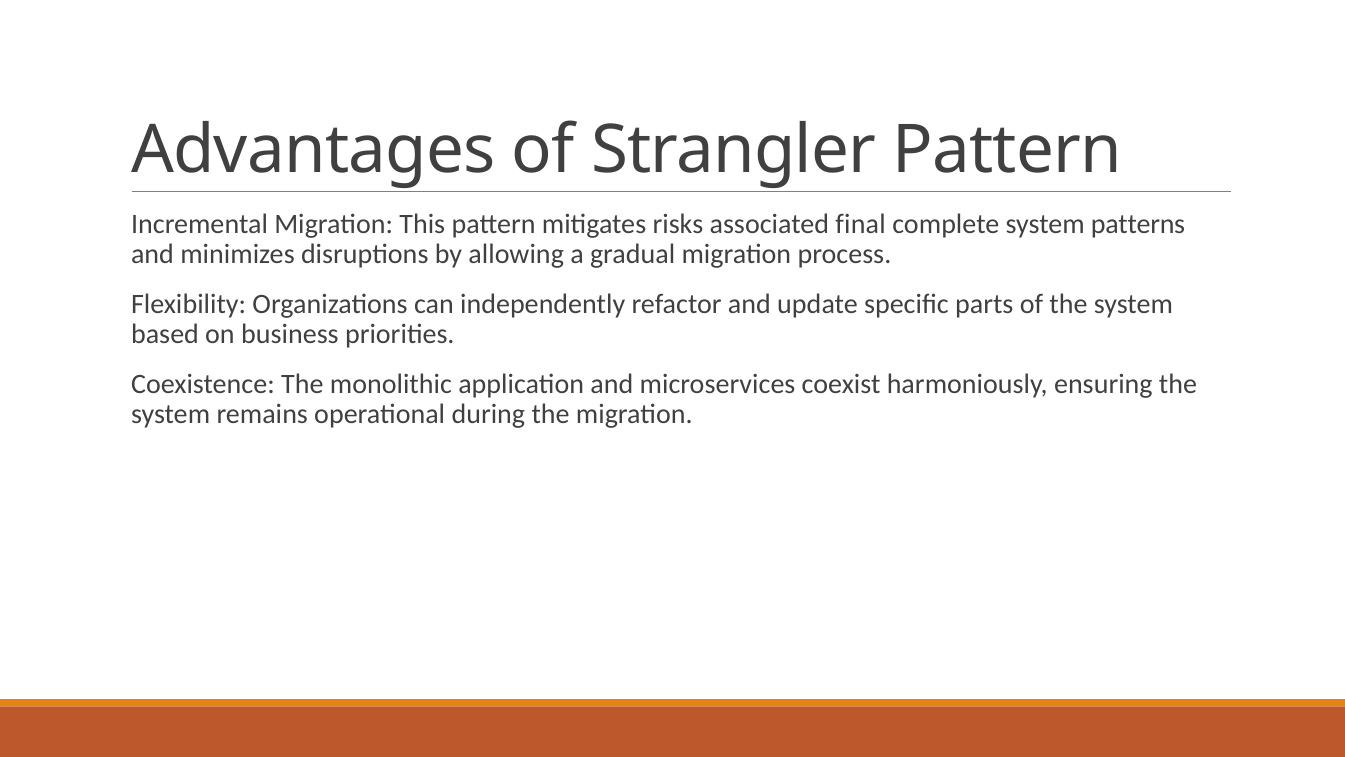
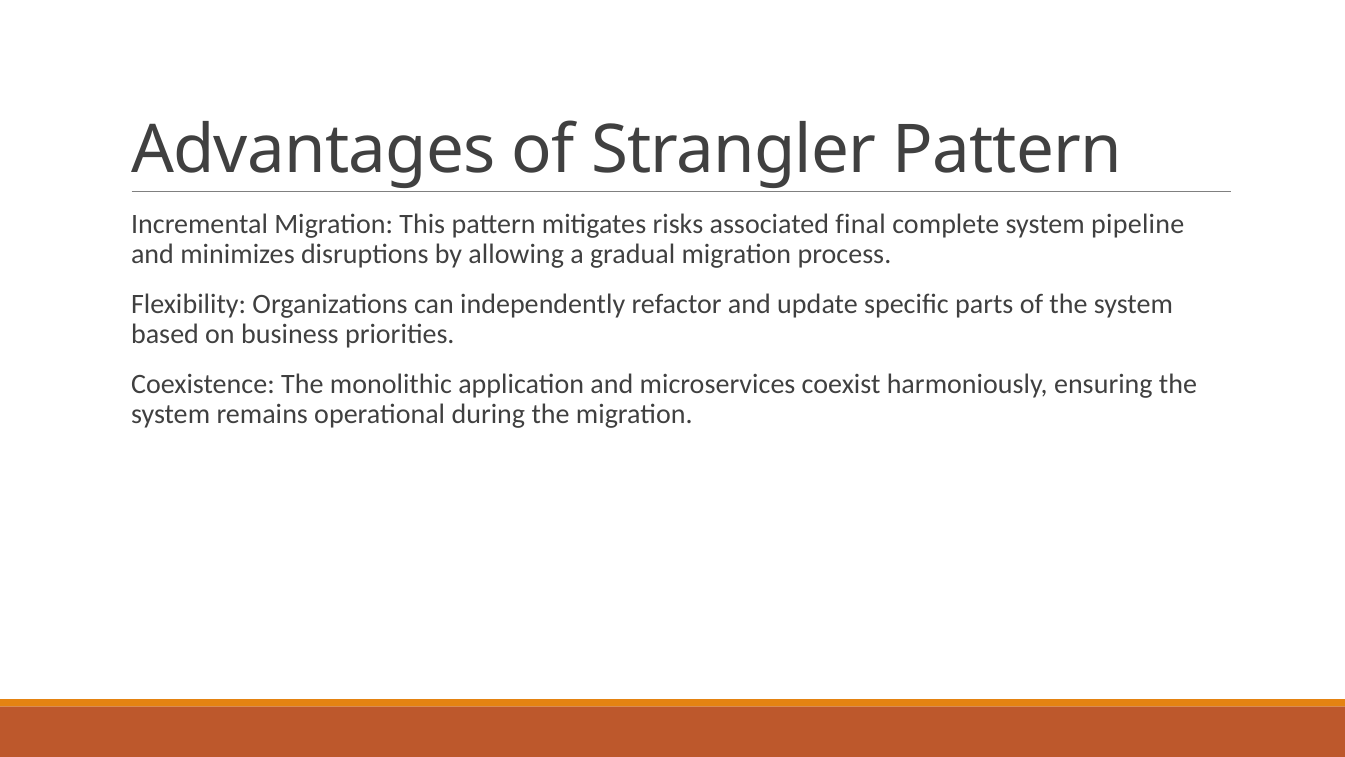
patterns: patterns -> pipeline
